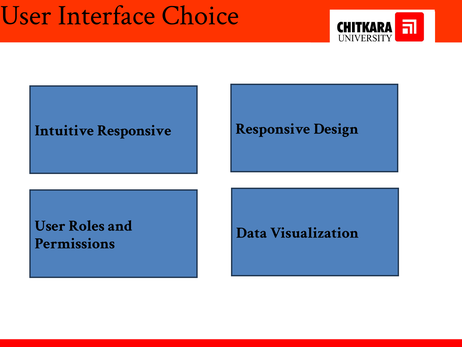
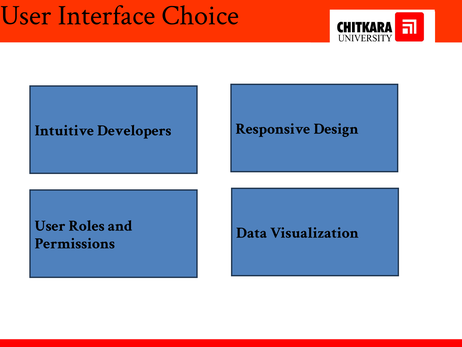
Intuitive Responsive: Responsive -> Developers
